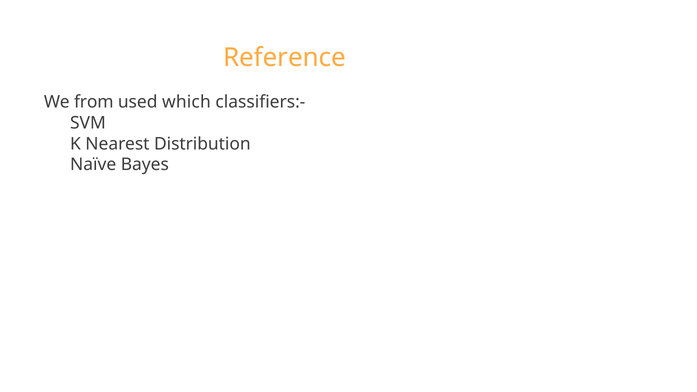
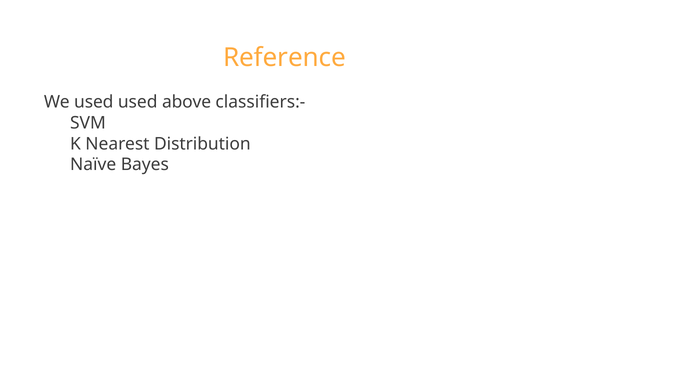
We from: from -> used
which: which -> above
